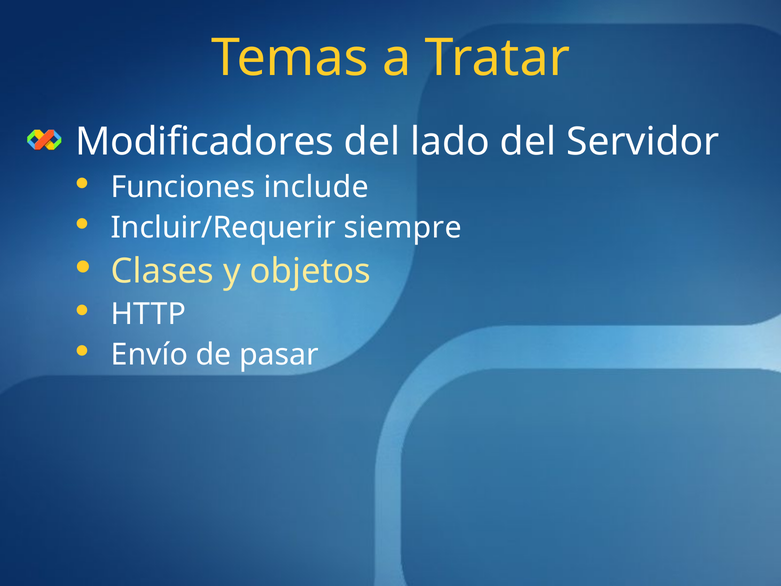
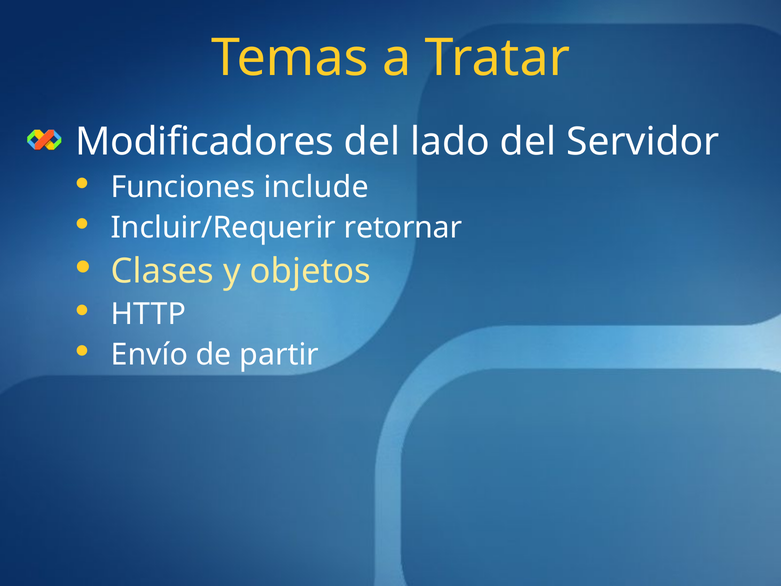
siempre: siempre -> retornar
pasar: pasar -> partir
